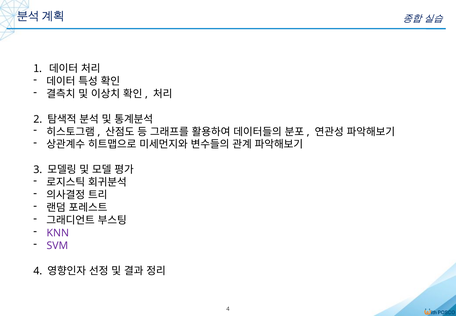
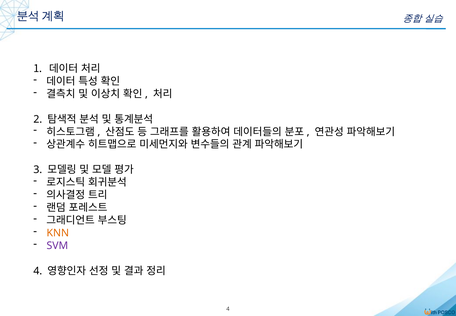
KNN colour: purple -> orange
